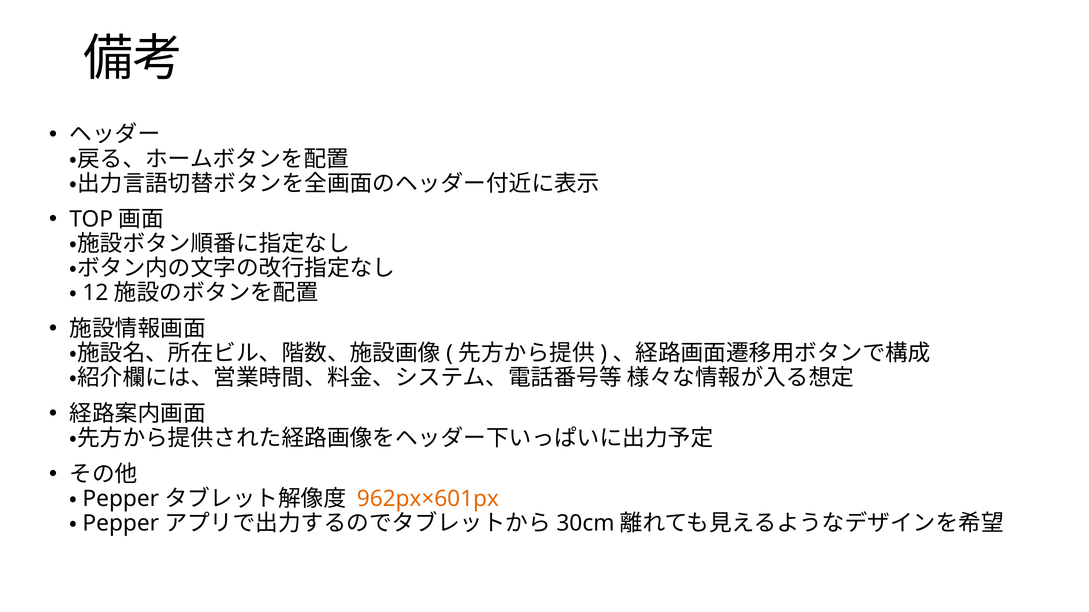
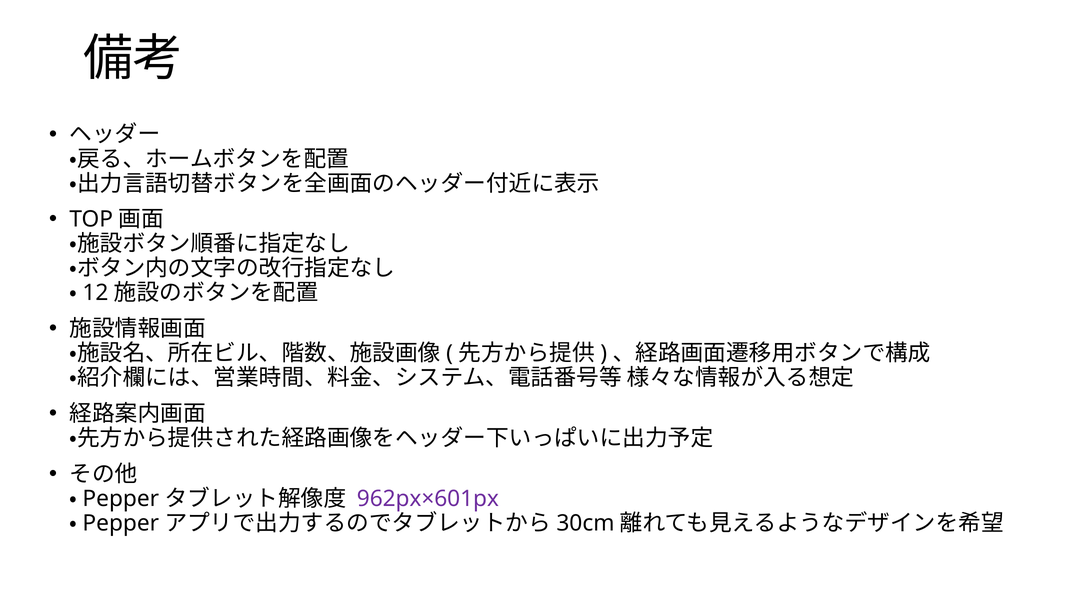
962px×601px colour: orange -> purple
